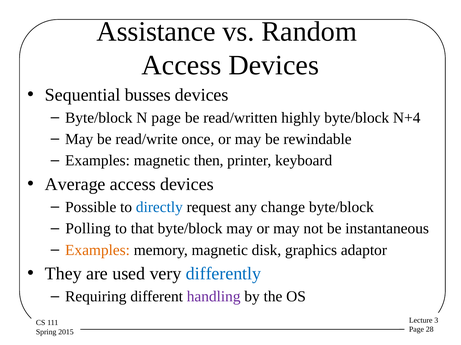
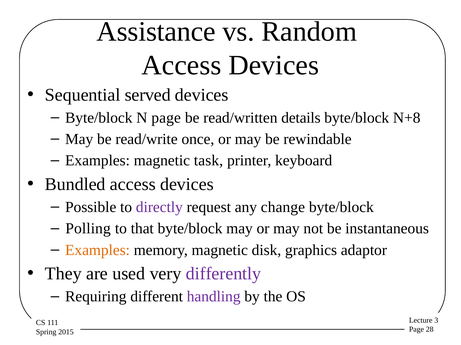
busses: busses -> served
highly: highly -> details
N+4: N+4 -> N+8
then: then -> task
Average: Average -> Bundled
directly colour: blue -> purple
differently colour: blue -> purple
